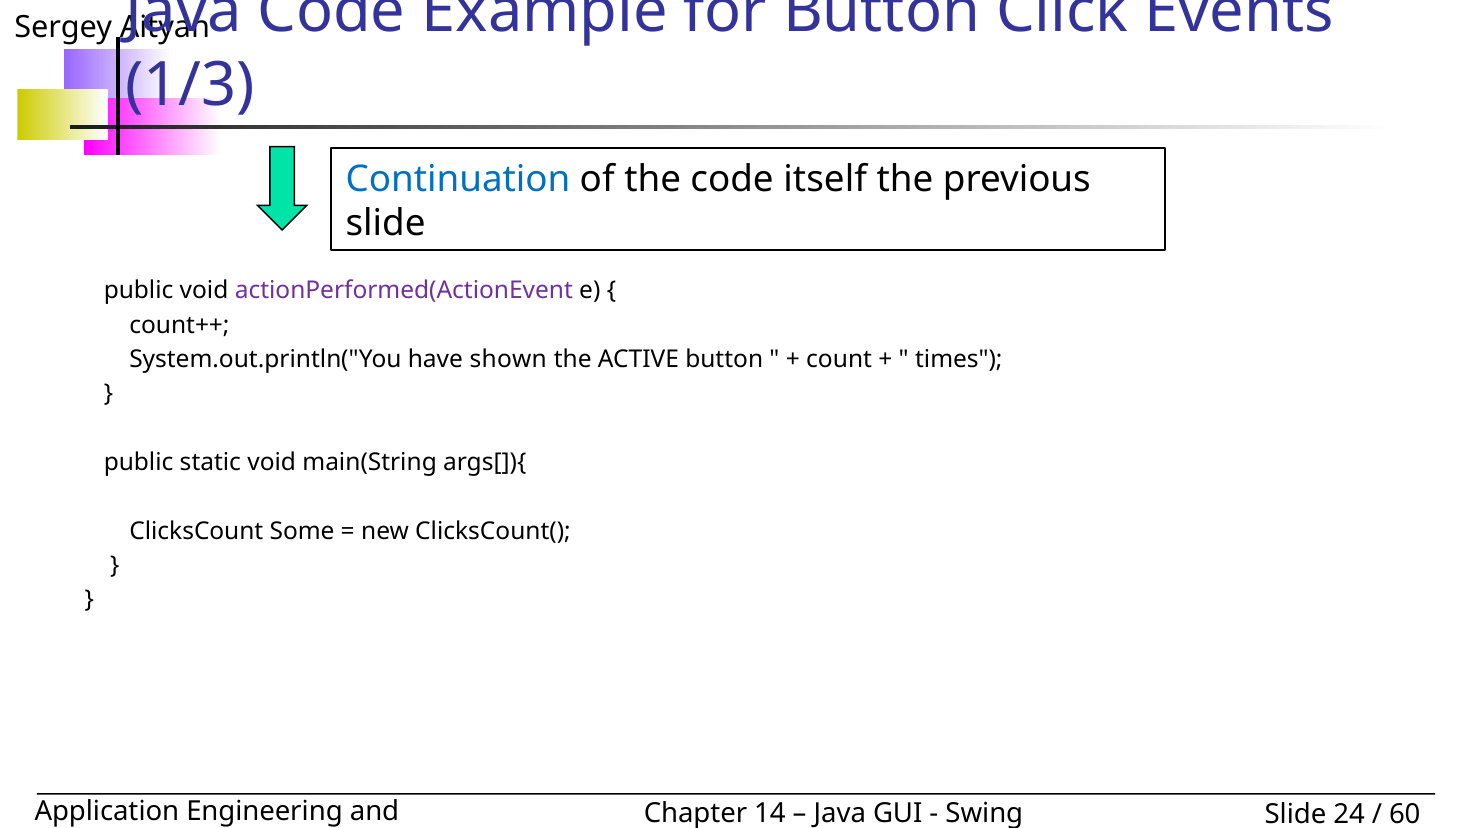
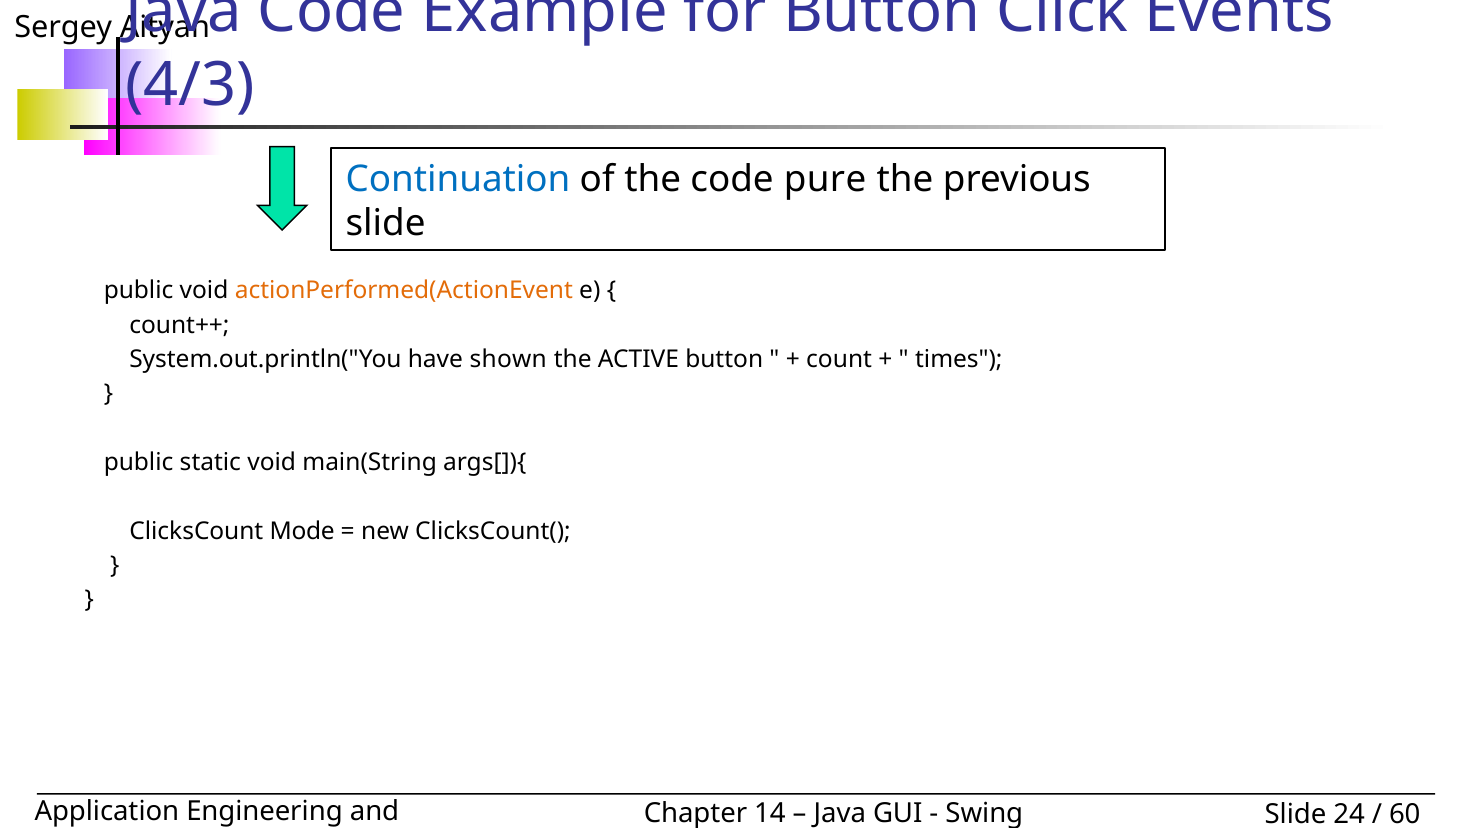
1/3: 1/3 -> 4/3
itself: itself -> pure
actionPerformed(ActionEvent colour: purple -> orange
Some: Some -> Mode
